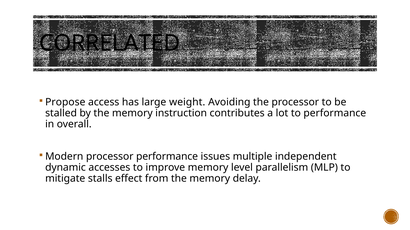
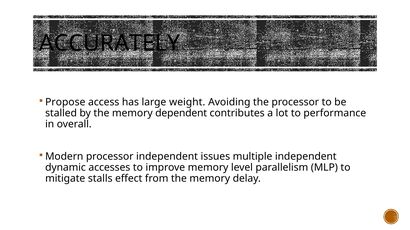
CORRELATED: CORRELATED -> ACCURATELY
instruction: instruction -> dependent
processor performance: performance -> independent
